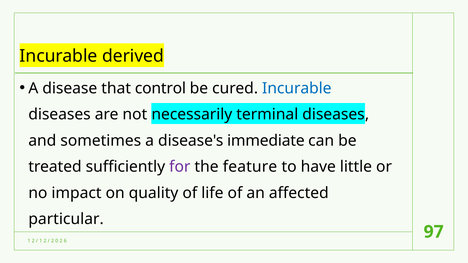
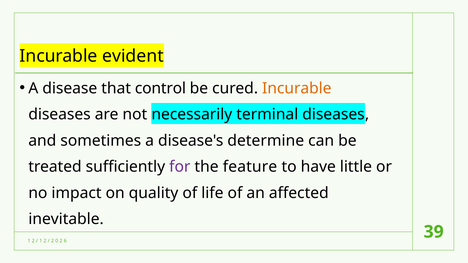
derived: derived -> evident
Incurable at (297, 88) colour: blue -> orange
immediate: immediate -> determine
particular: particular -> inevitable
97: 97 -> 39
